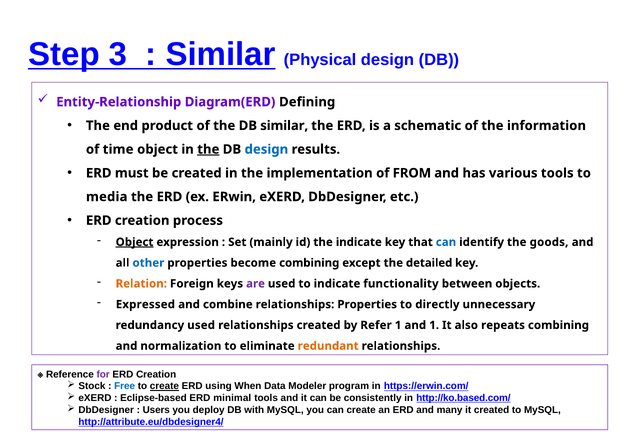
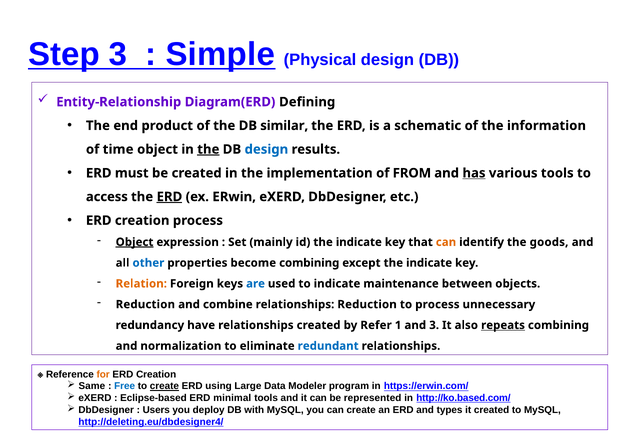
Similar at (221, 54): Similar -> Simple
has underline: none -> present
media: media -> access
ERD at (169, 197) underline: none -> present
can at (446, 243) colour: blue -> orange
except the detailed: detailed -> indicate
are colour: purple -> blue
functionality: functionality -> maintenance
Expressed at (145, 305): Expressed -> Reduction
relationships Properties: Properties -> Reduction
to directly: directly -> process
redundancy used: used -> have
and 1: 1 -> 3
repeats underline: none -> present
redundant colour: orange -> blue
for colour: purple -> orange
Stock: Stock -> Same
When: When -> Large
consistently: consistently -> represented
many: many -> types
http://attribute.eu/dbdesigner4/: http://attribute.eu/dbdesigner4/ -> http://deleting.eu/dbdesigner4/
